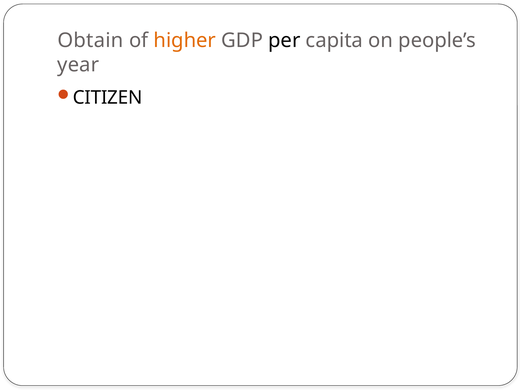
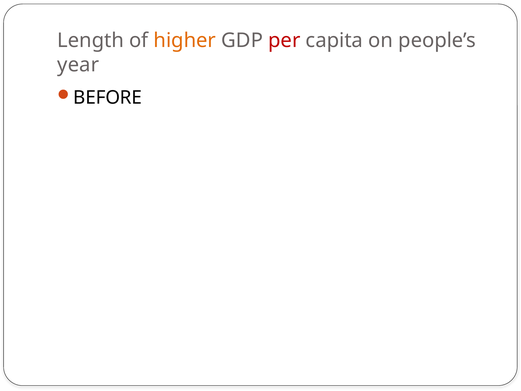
Obtain: Obtain -> Length
per colour: black -> red
CITIZEN: CITIZEN -> BEFORE
